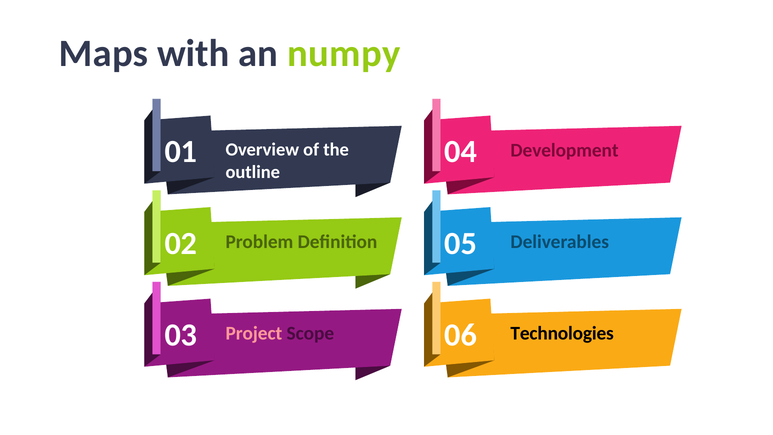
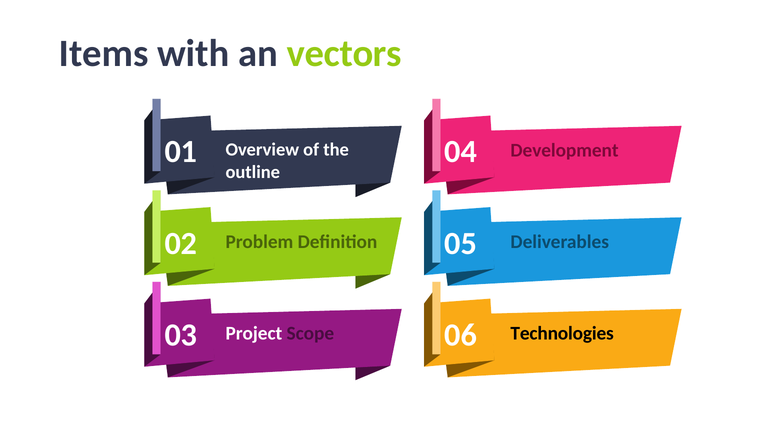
Maps: Maps -> Items
numpy: numpy -> vectors
Project colour: pink -> white
